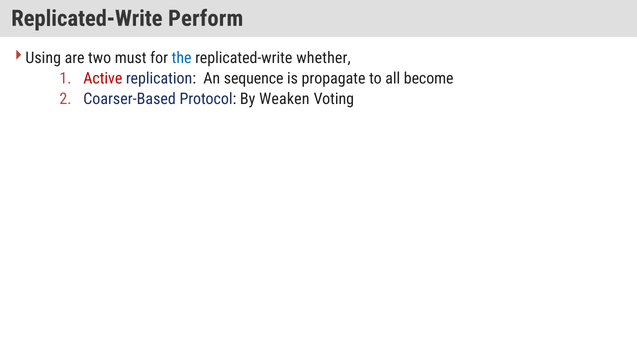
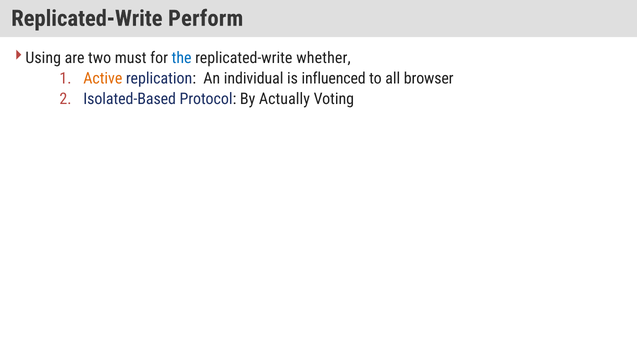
Active colour: red -> orange
sequence: sequence -> individual
propagate: propagate -> influenced
become: become -> browser
Coarser-Based: Coarser-Based -> Isolated-Based
Weaken: Weaken -> Actually
